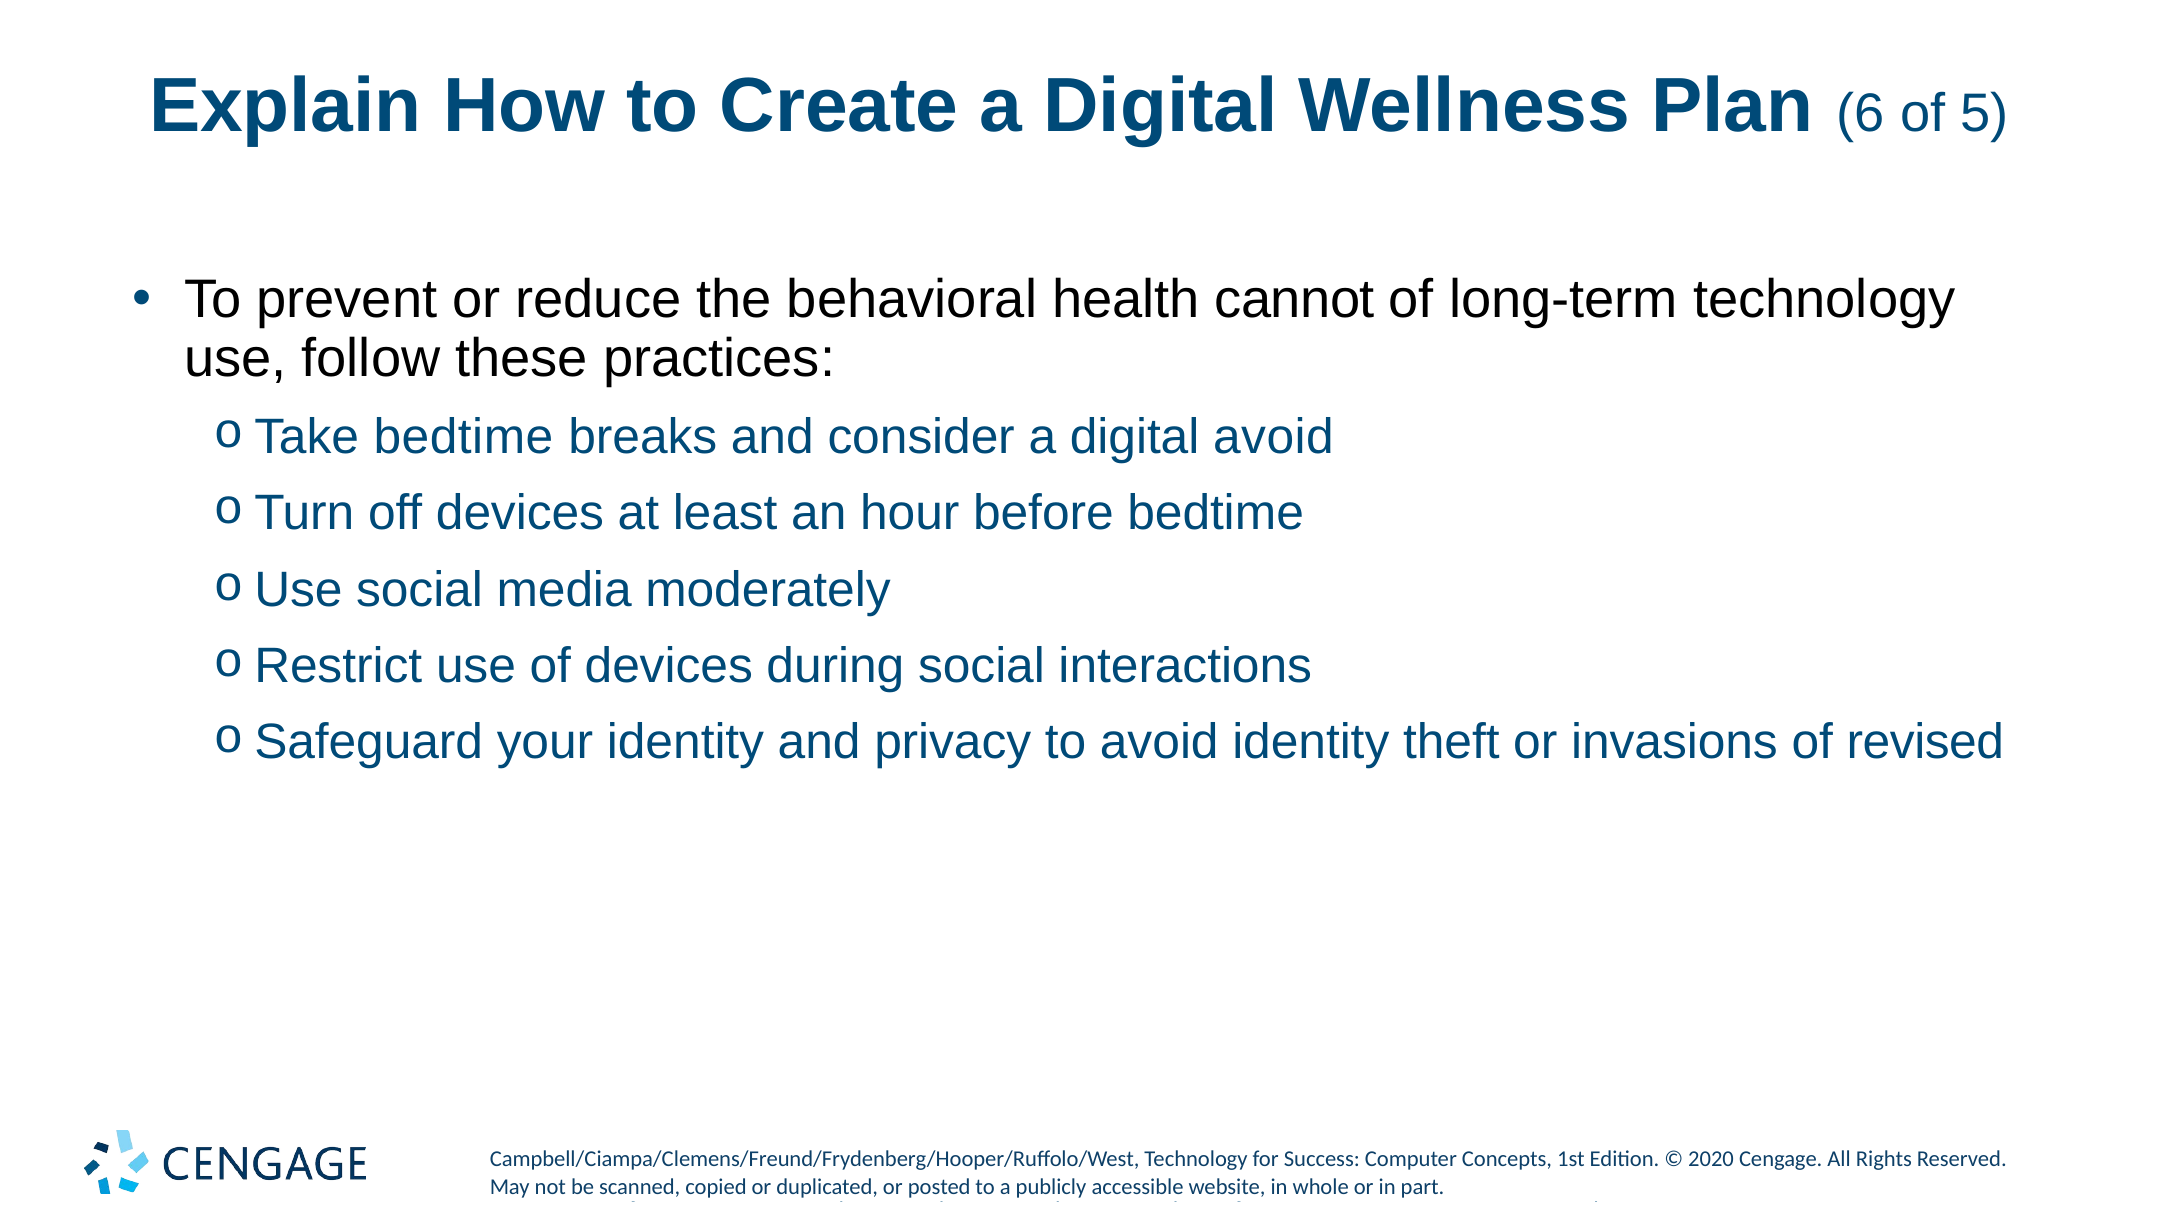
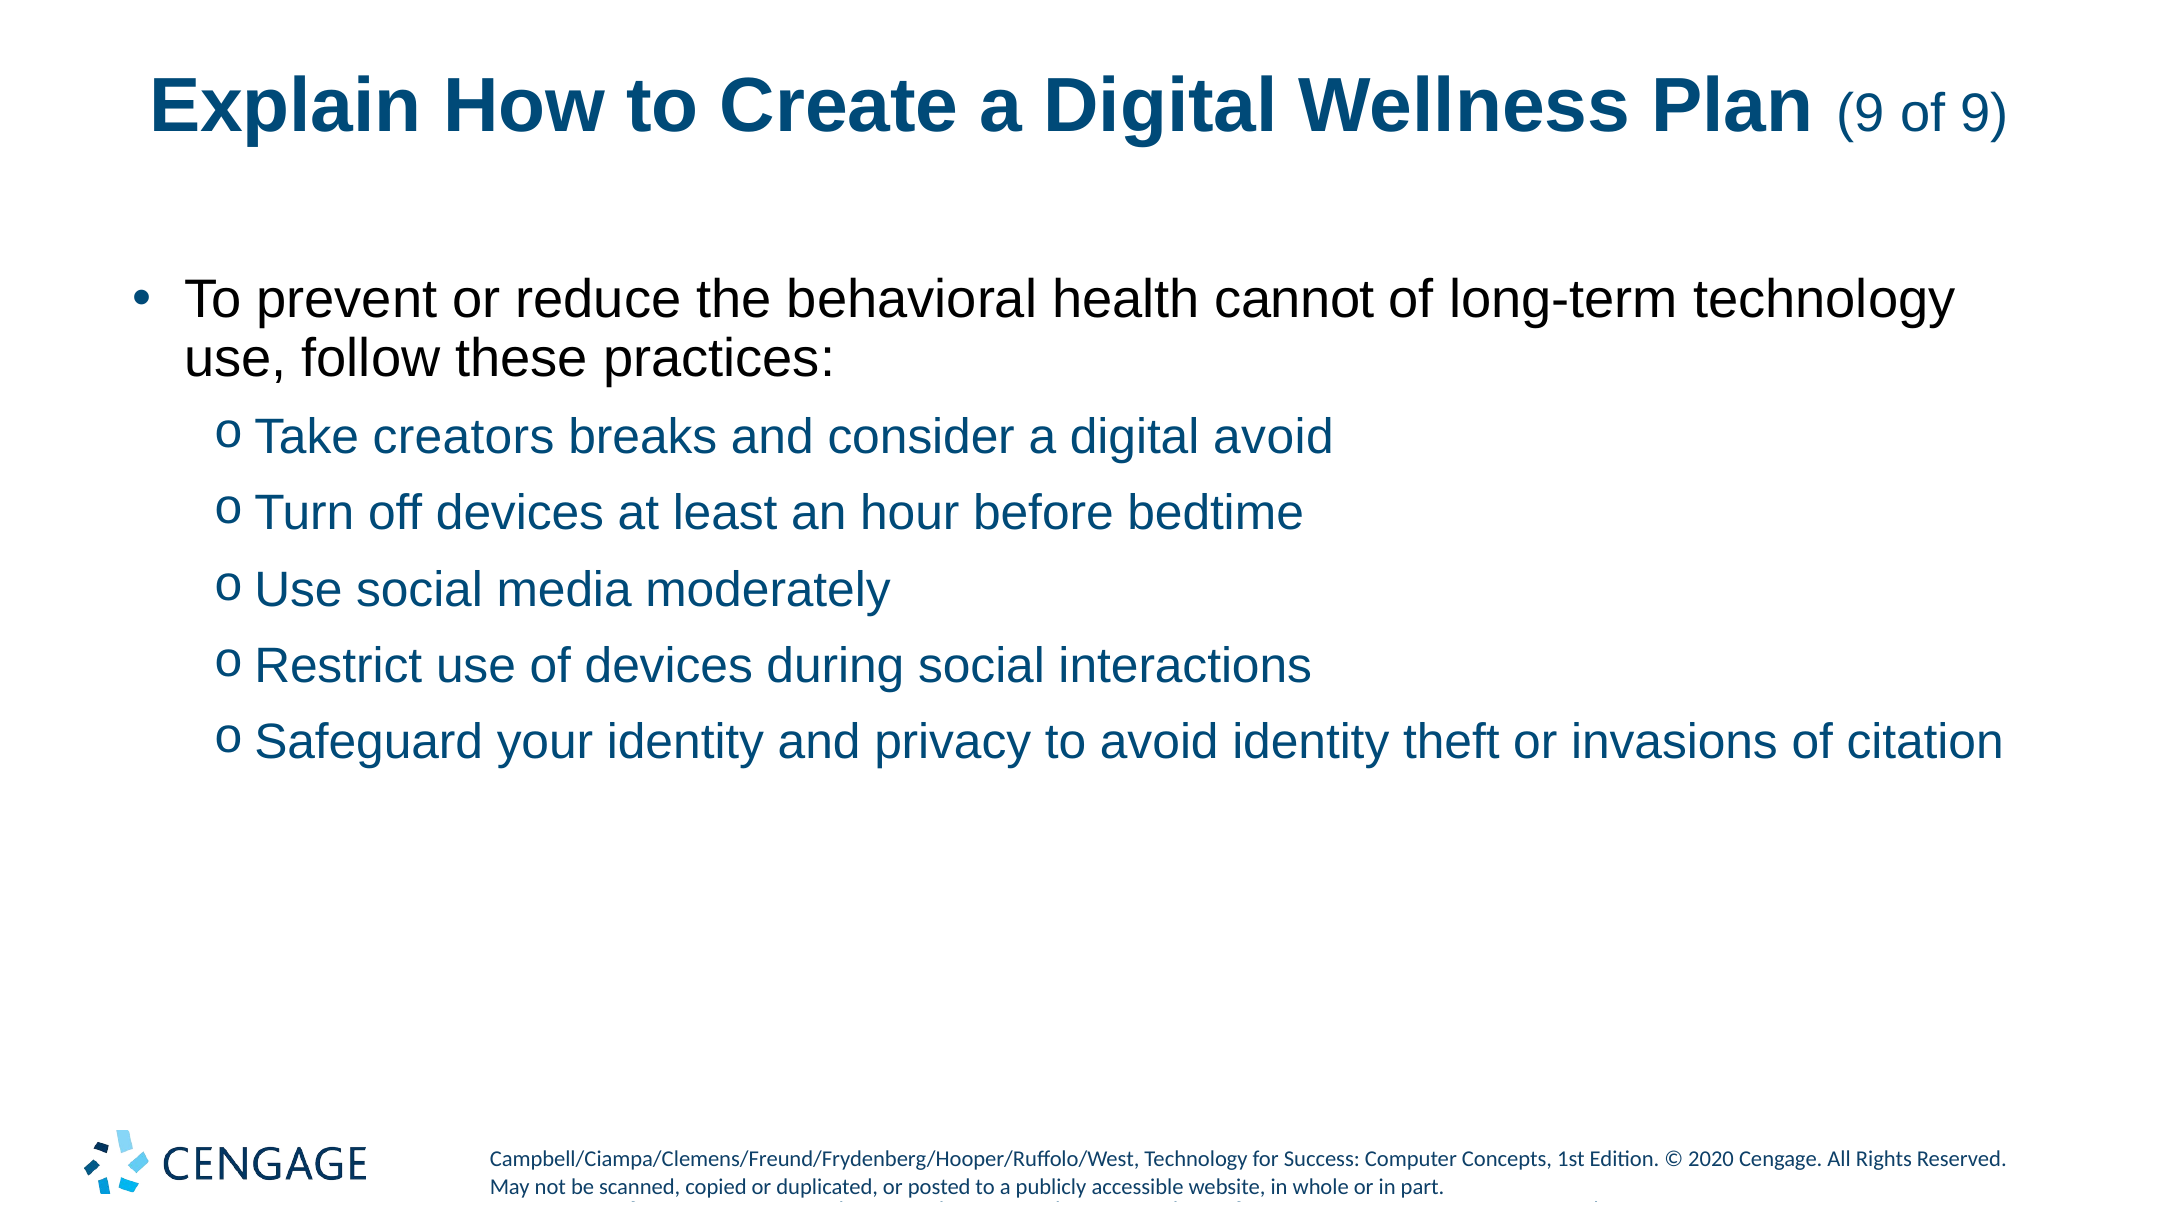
Plan 6: 6 -> 9
of 5: 5 -> 9
bedtime at (463, 437): bedtime -> creators
revised: revised -> citation
